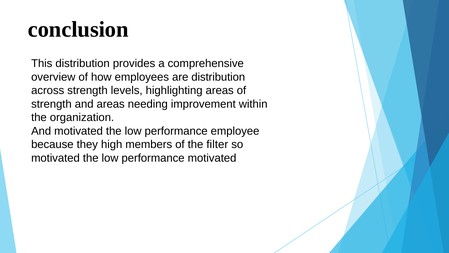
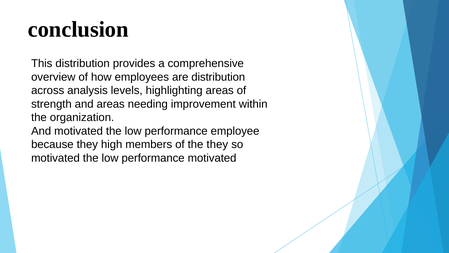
across strength: strength -> analysis
the filter: filter -> they
